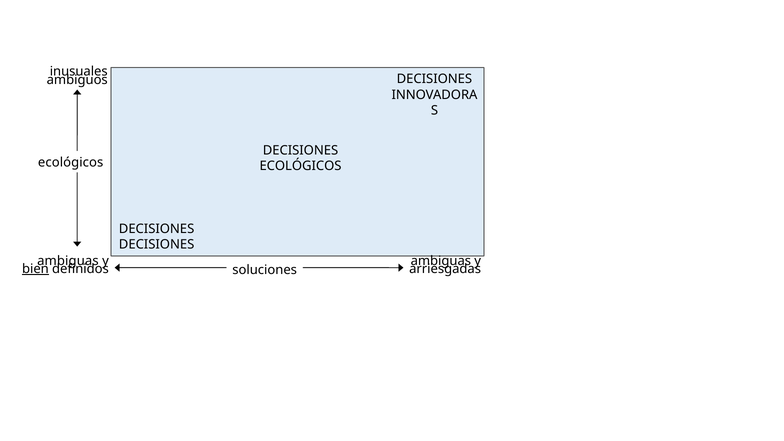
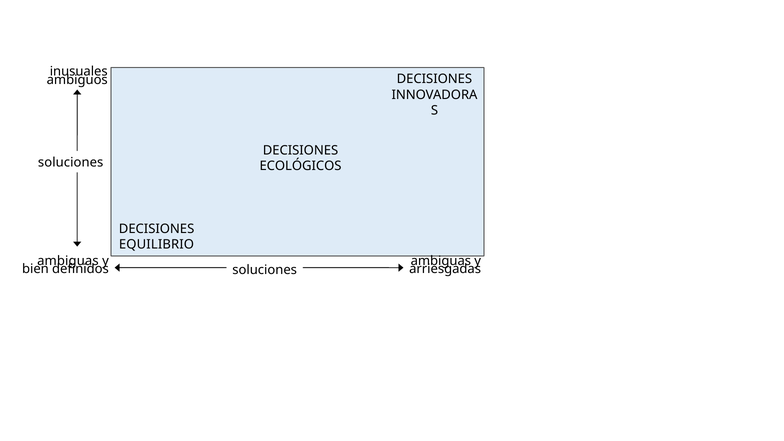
ecológicos at (71, 163): ecológicos -> soluciones
DECISIONES at (157, 245): DECISIONES -> EQUILIBRIO
bien underline: present -> none
